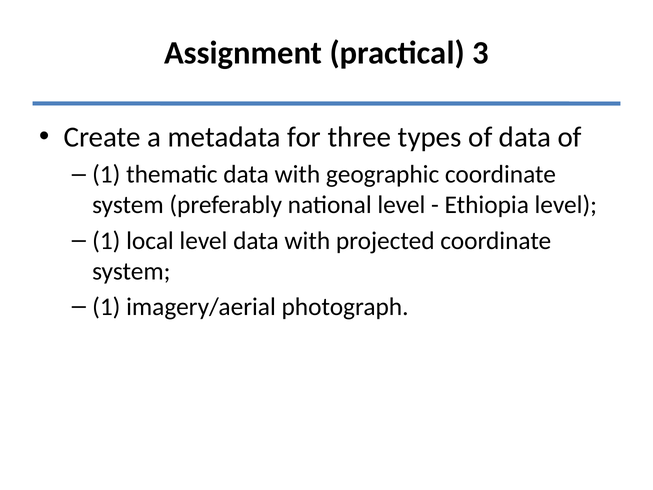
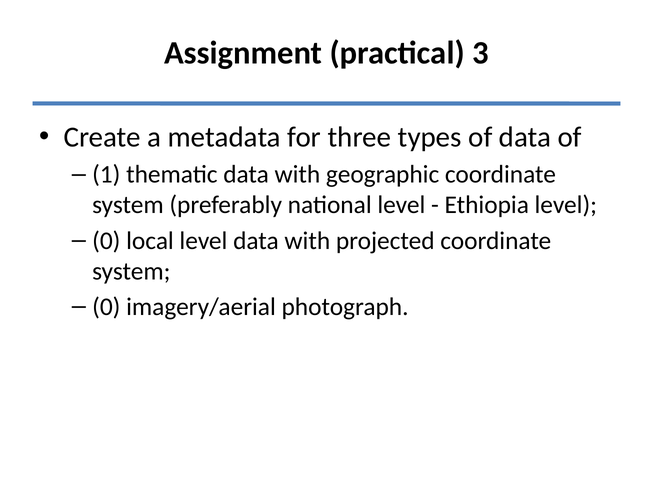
1 at (106, 241): 1 -> 0
1 at (106, 307): 1 -> 0
